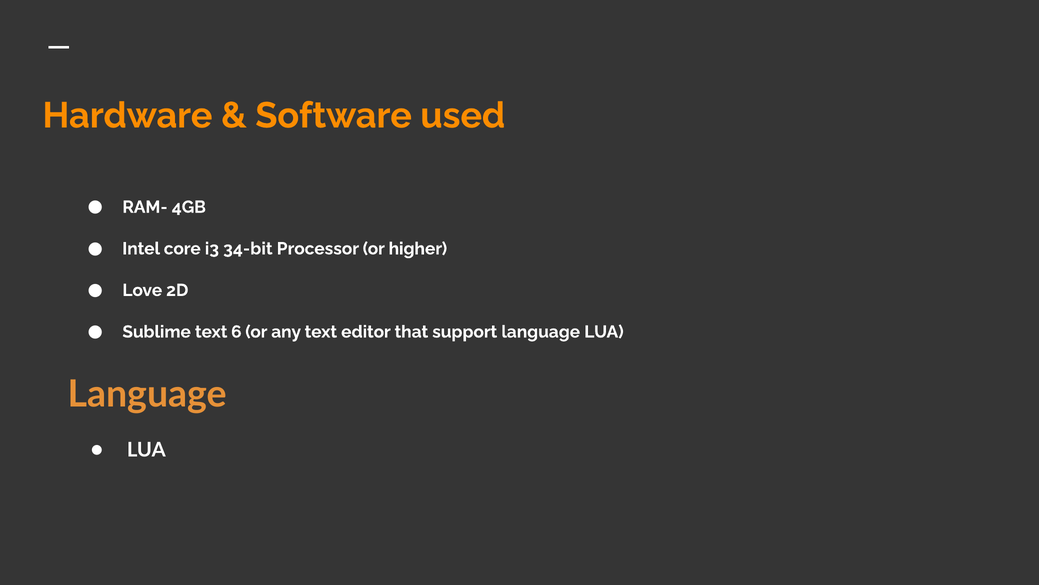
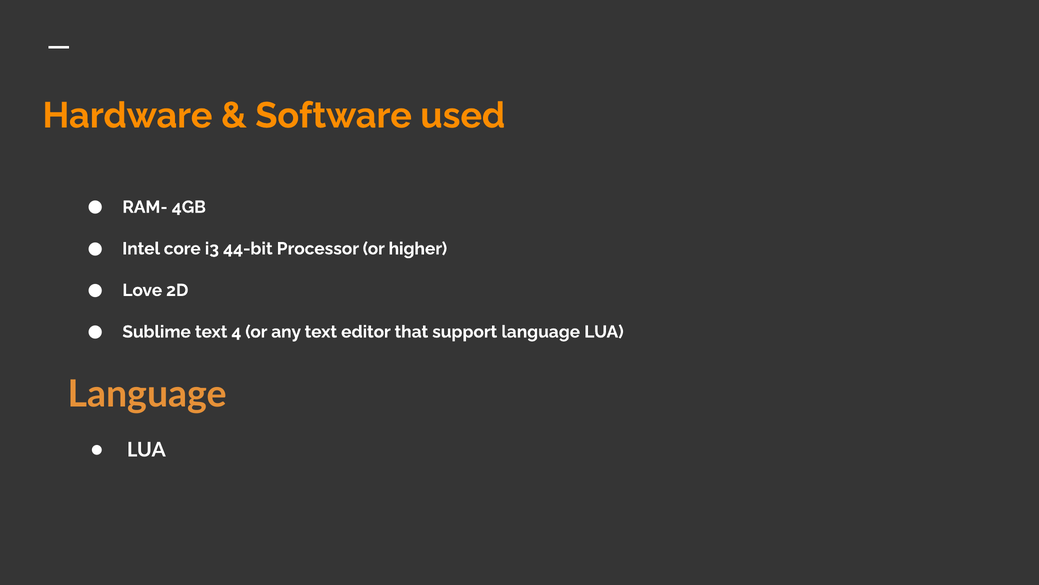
34-bit: 34-bit -> 44-bit
6: 6 -> 4
